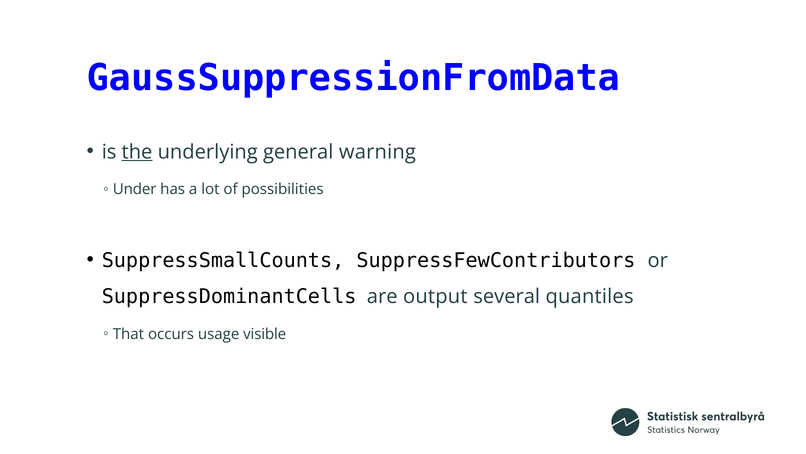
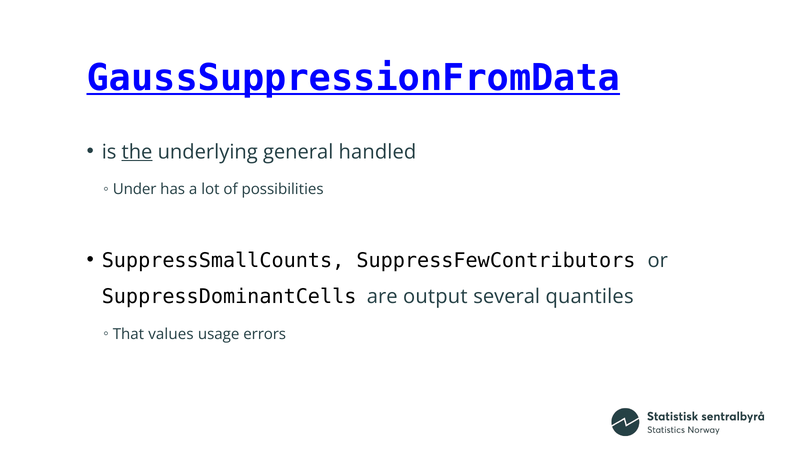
GaussSuppressionFromData underline: none -> present
warning: warning -> handled
occurs: occurs -> values
visible: visible -> errors
